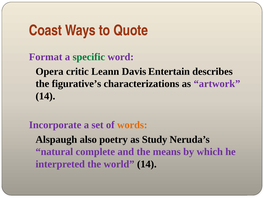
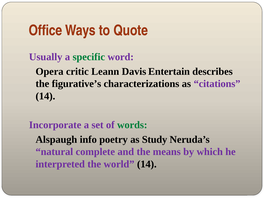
Coast: Coast -> Office
Format: Format -> Usually
artwork: artwork -> citations
words colour: orange -> green
also: also -> info
